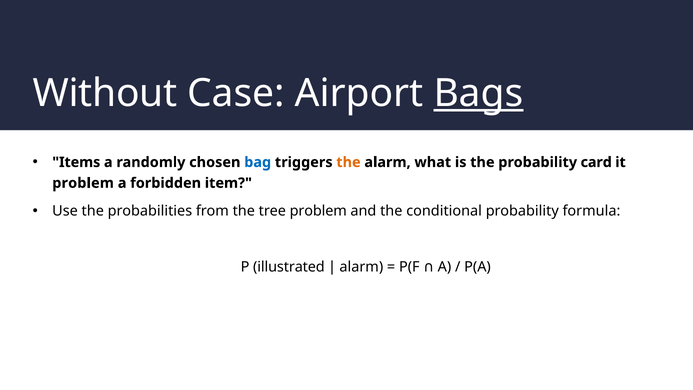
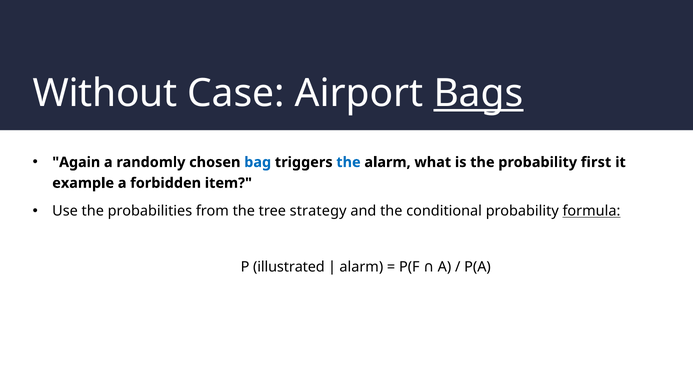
Items: Items -> Again
the at (348, 162) colour: orange -> blue
card: card -> first
problem at (83, 183): problem -> example
tree problem: problem -> strategy
formula underline: none -> present
